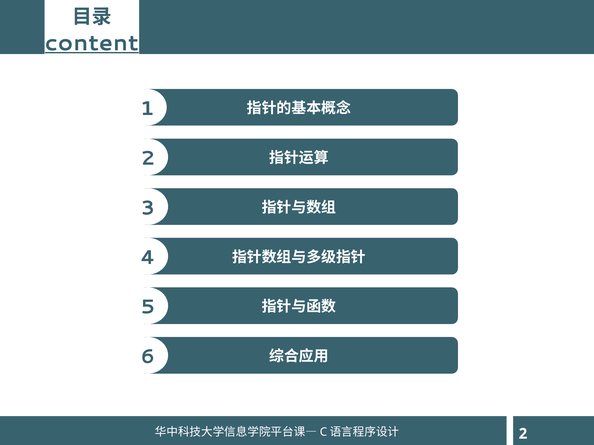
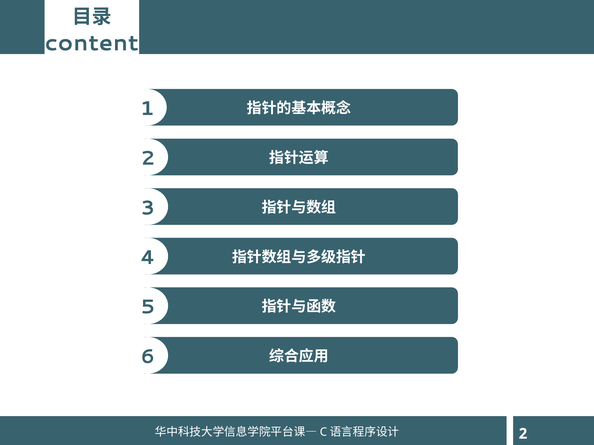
content underline: present -> none
